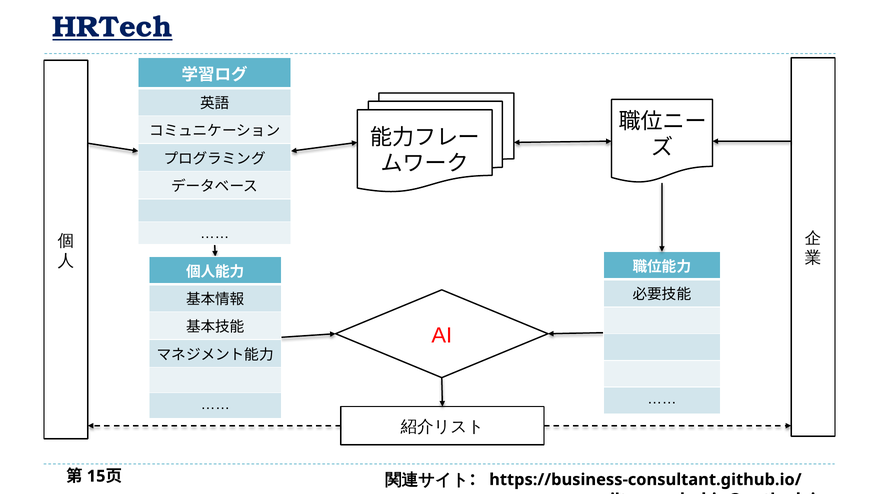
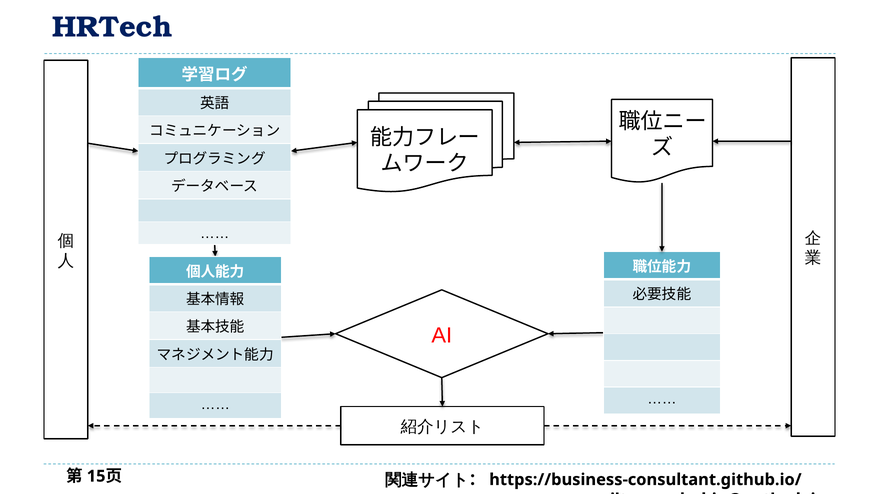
HRTech underline: present -> none
